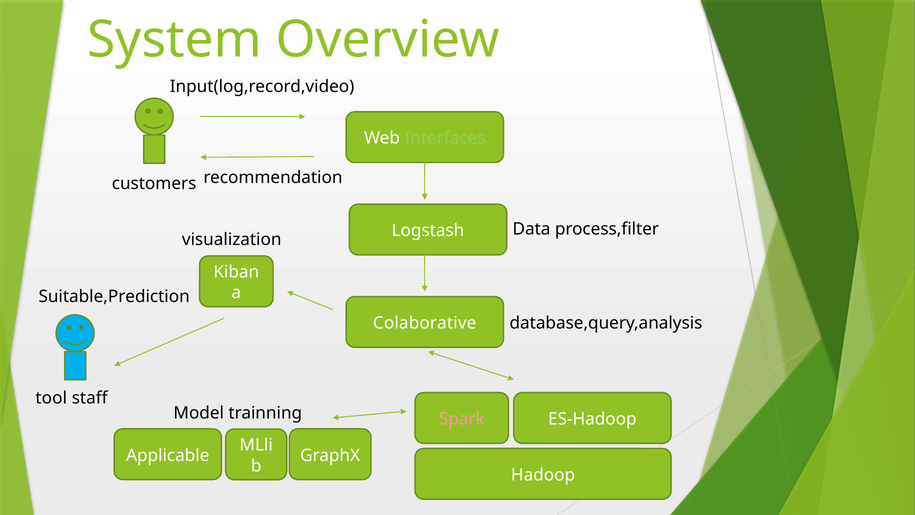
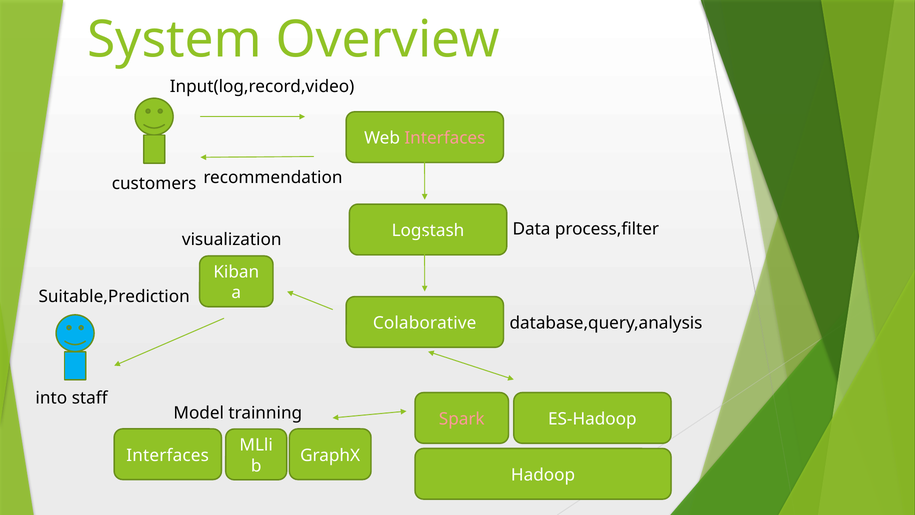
Interfaces at (445, 138) colour: light green -> pink
tool: tool -> into
Applicable at (168, 455): Applicable -> Interfaces
